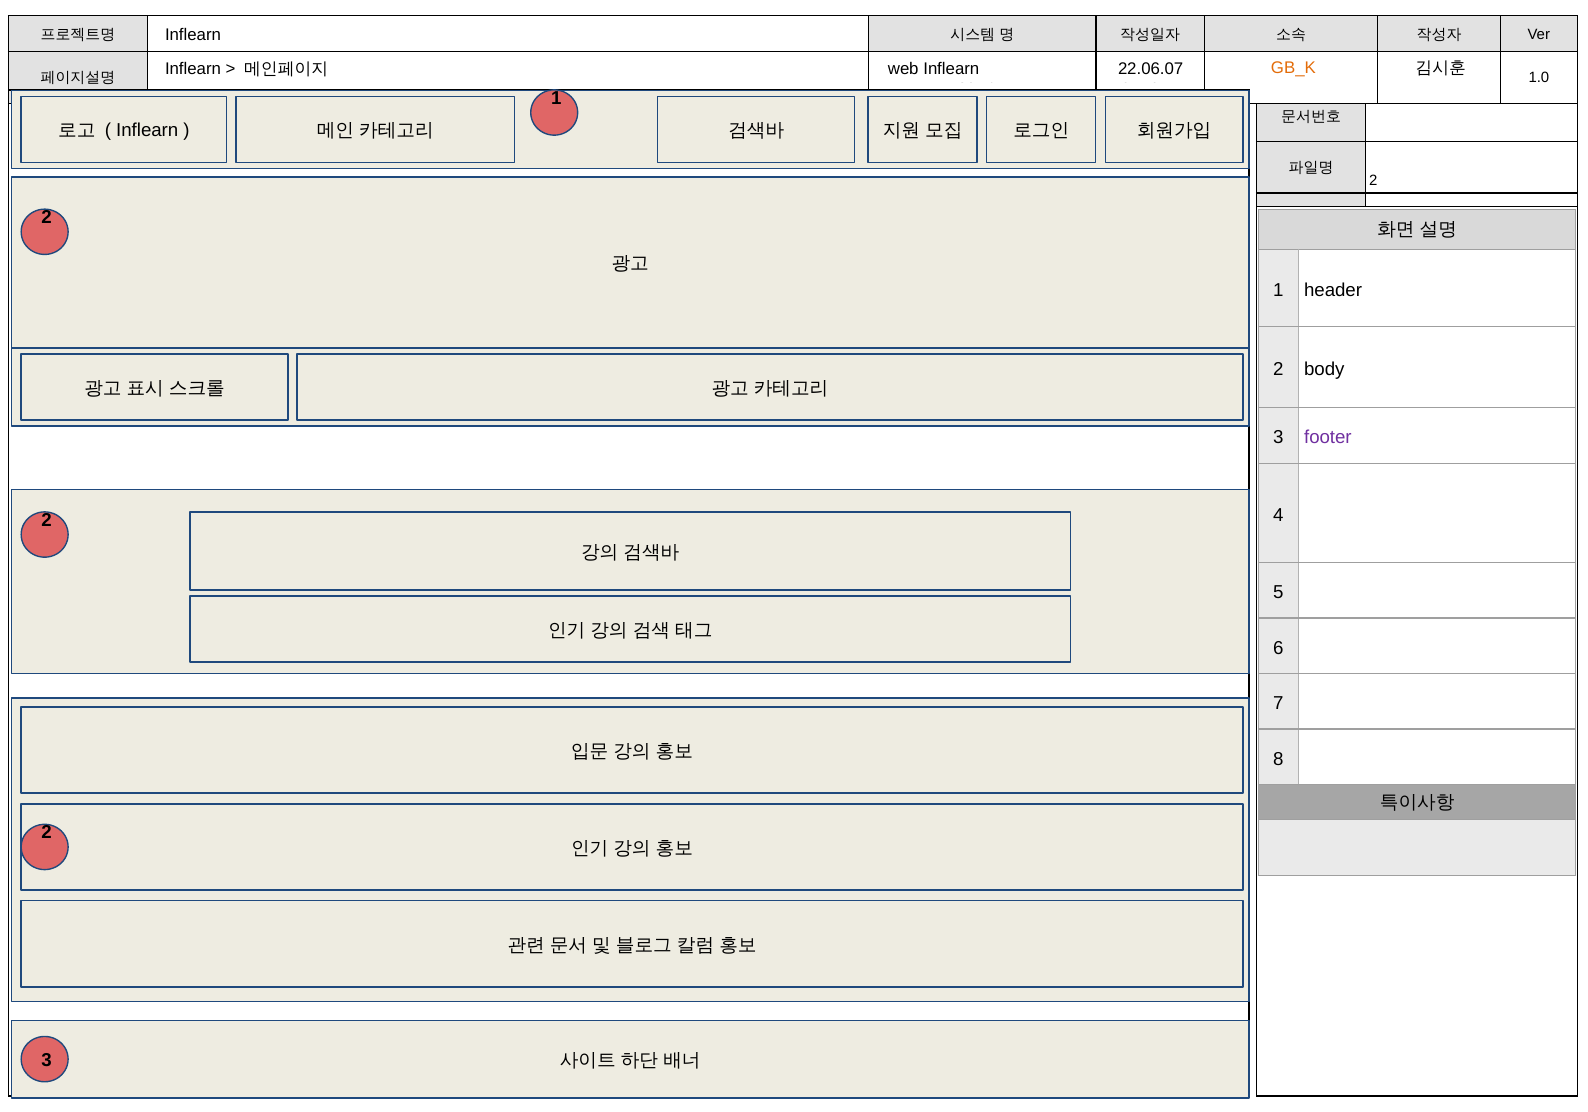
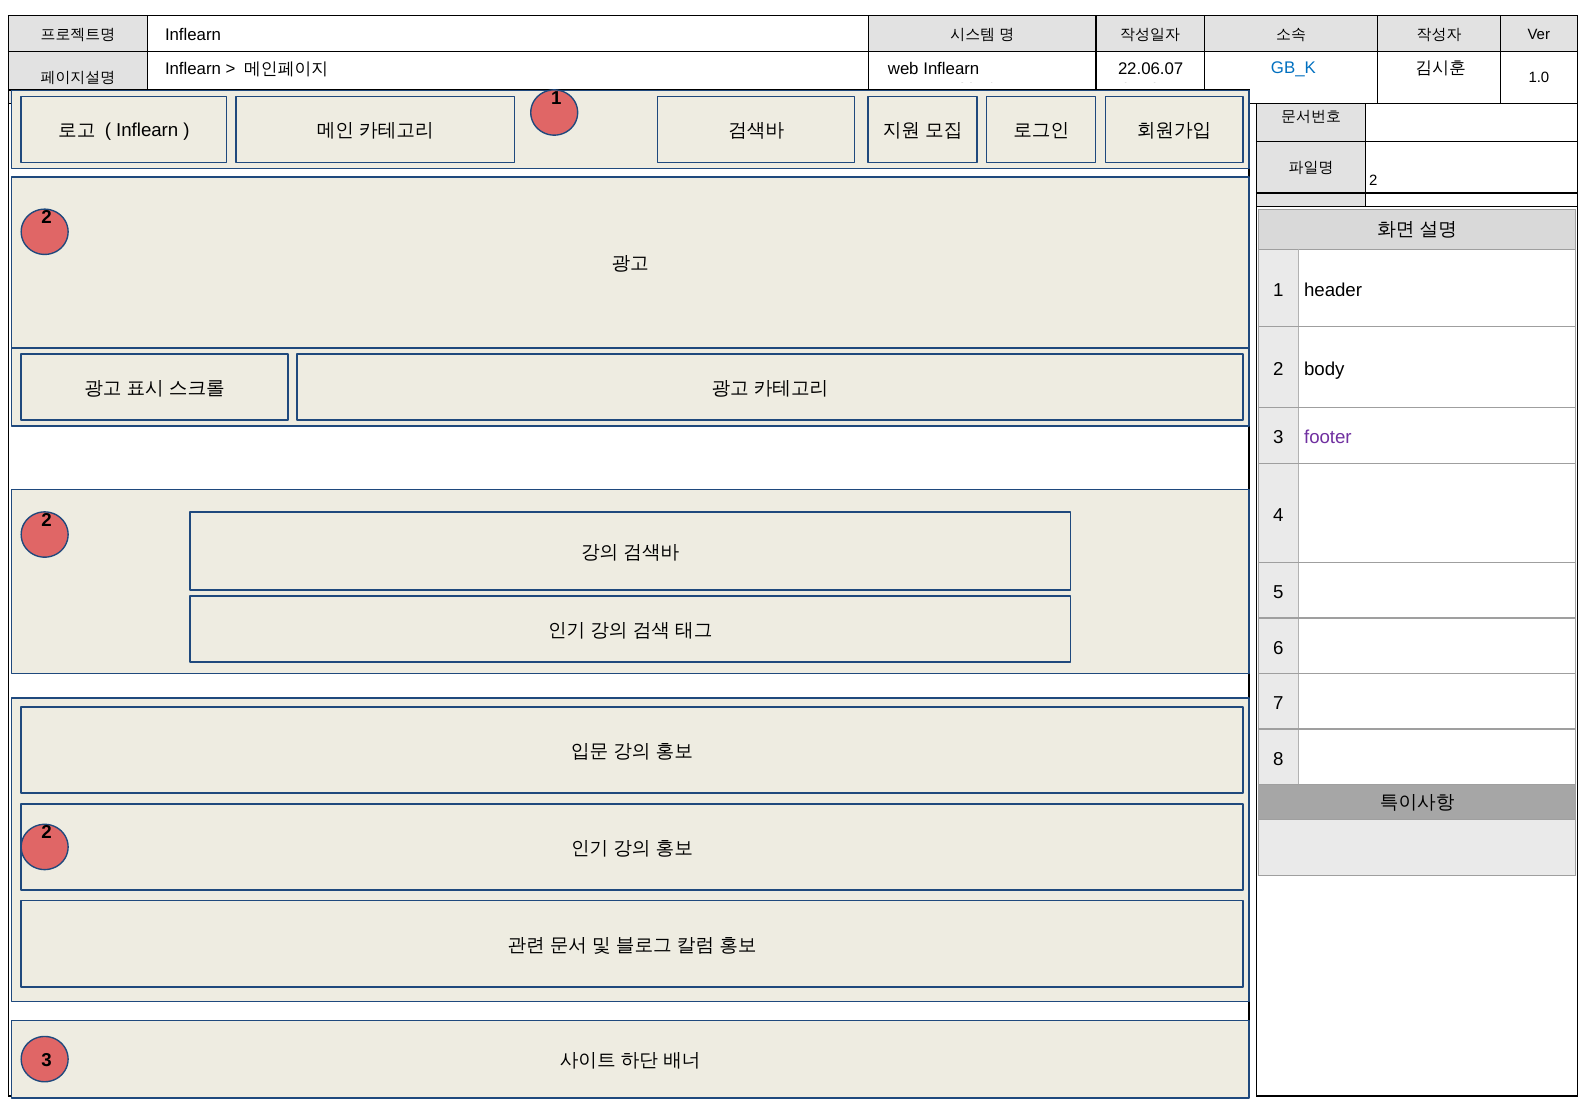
GB_K colour: orange -> blue
